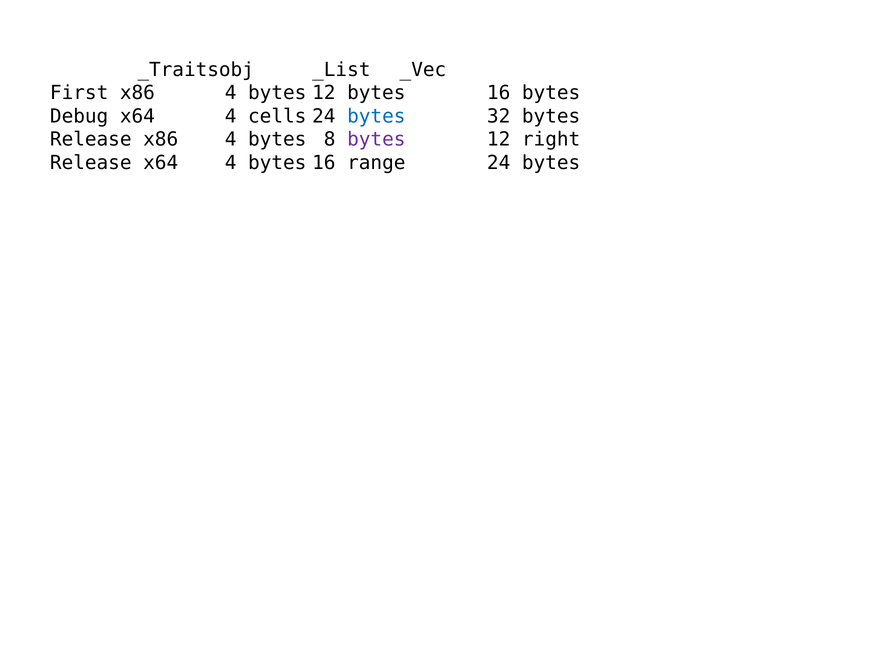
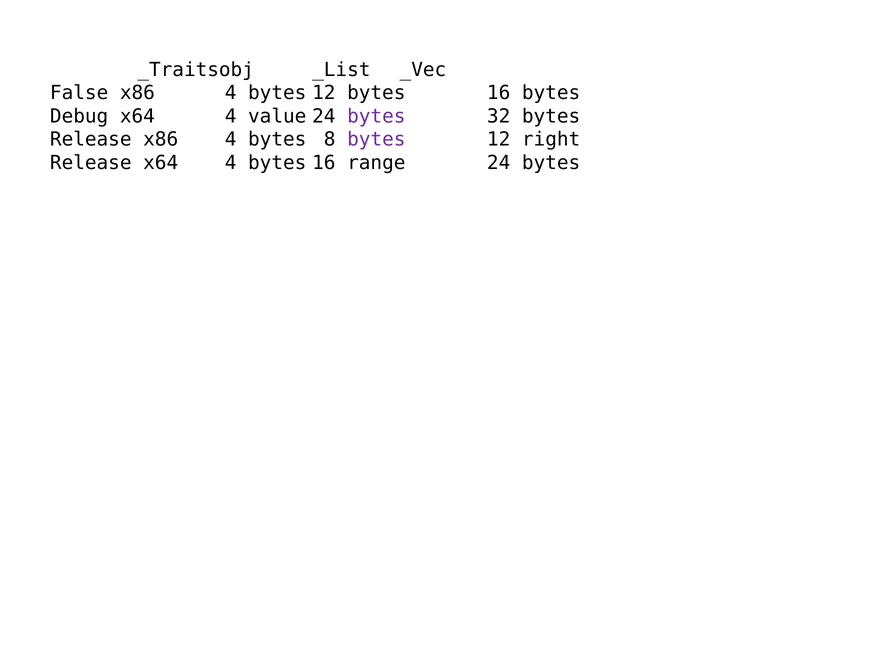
First: First -> False
cells: cells -> value
bytes at (376, 116) colour: blue -> purple
